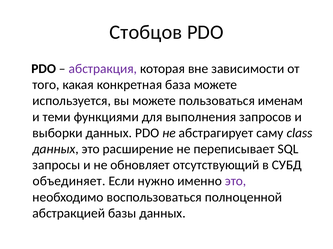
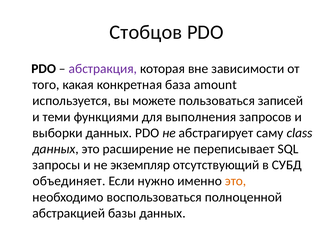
база можете: можете -> amount
именам: именам -> записей
обновляет: обновляет -> экземпляр
это at (236, 182) colour: purple -> orange
